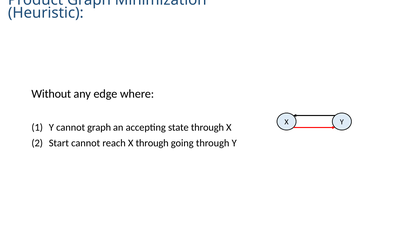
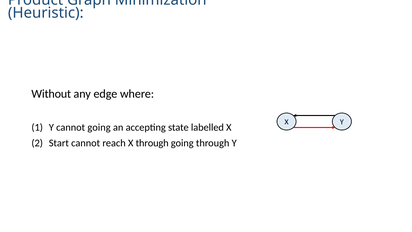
cannot graph: graph -> going
state through: through -> labelled
